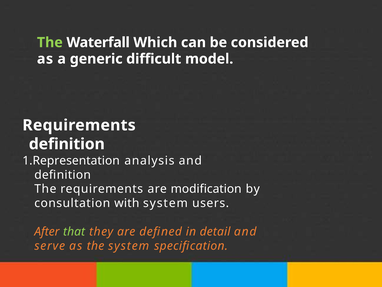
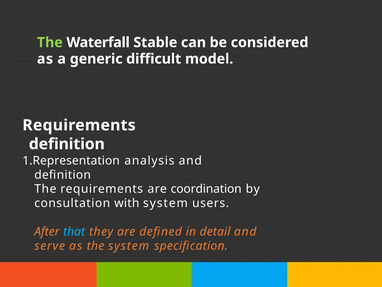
Which: Which -> Stable
modification: modification -> coordination
that colour: light green -> light blue
